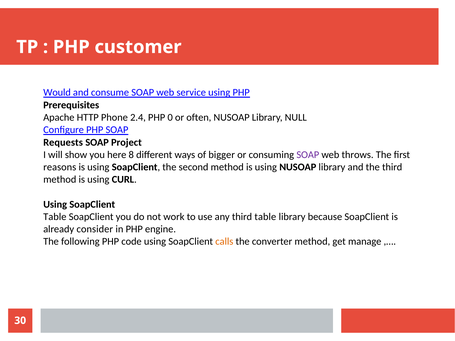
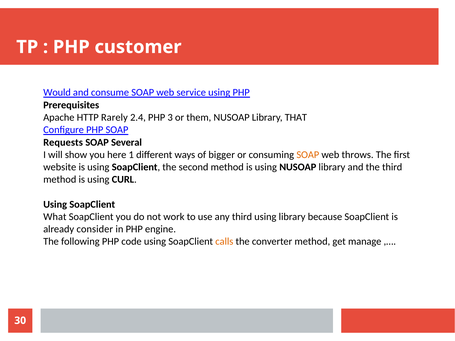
Phone: Phone -> Rarely
0: 0 -> 3
often: often -> them
NULL: NULL -> THAT
Project: Project -> Several
8: 8 -> 1
SOAP at (308, 155) colour: purple -> orange
reasons: reasons -> website
Table at (55, 217): Table -> What
third table: table -> using
